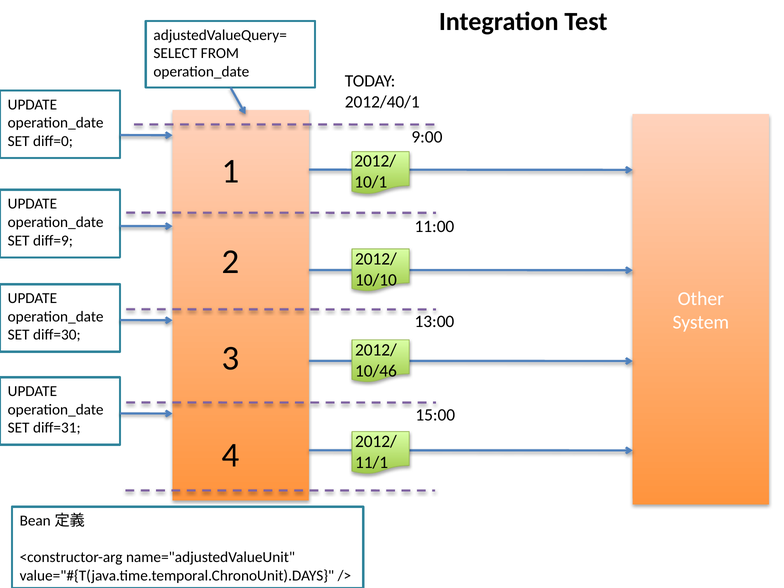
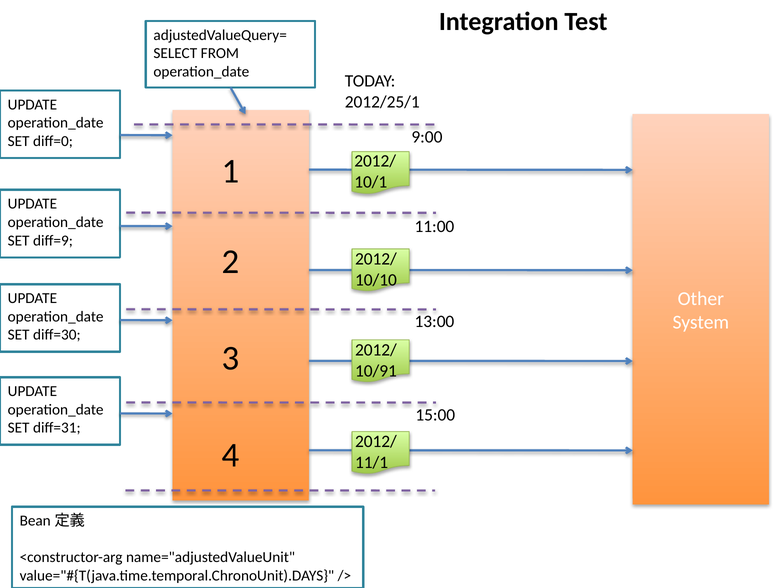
2012/40/1: 2012/40/1 -> 2012/25/1
10/46: 10/46 -> 10/91
